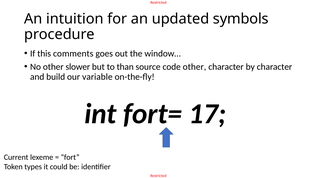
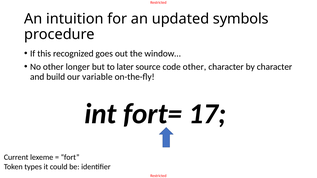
comments: comments -> recognized
slower: slower -> longer
than: than -> later
